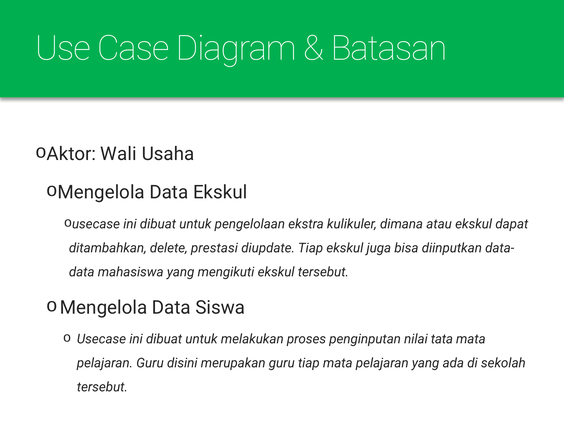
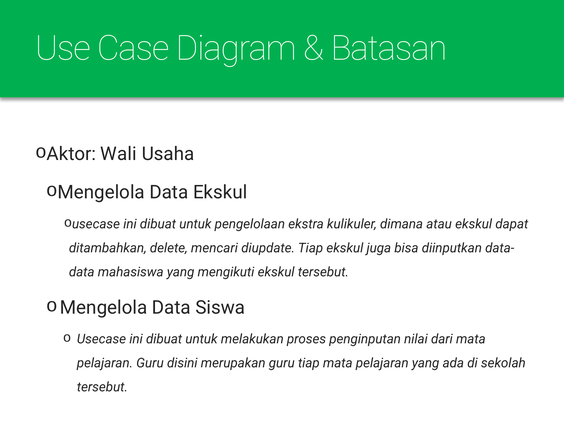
prestasi: prestasi -> mencari
tata: tata -> dari
